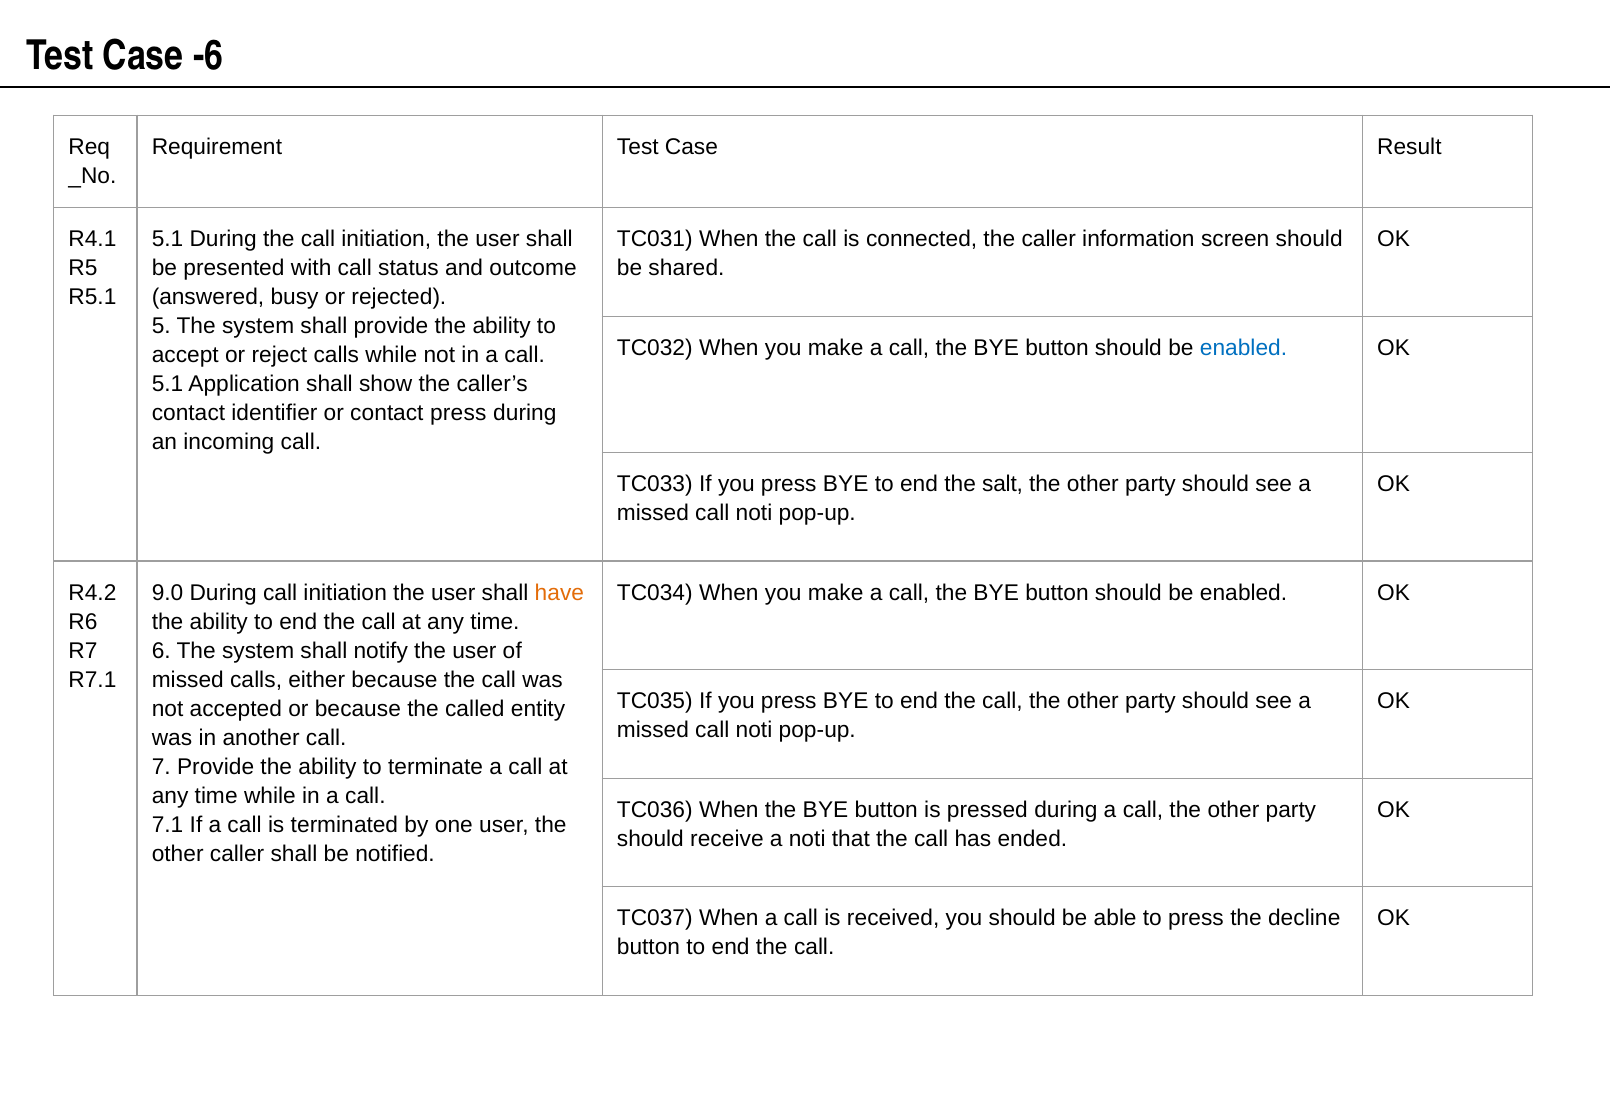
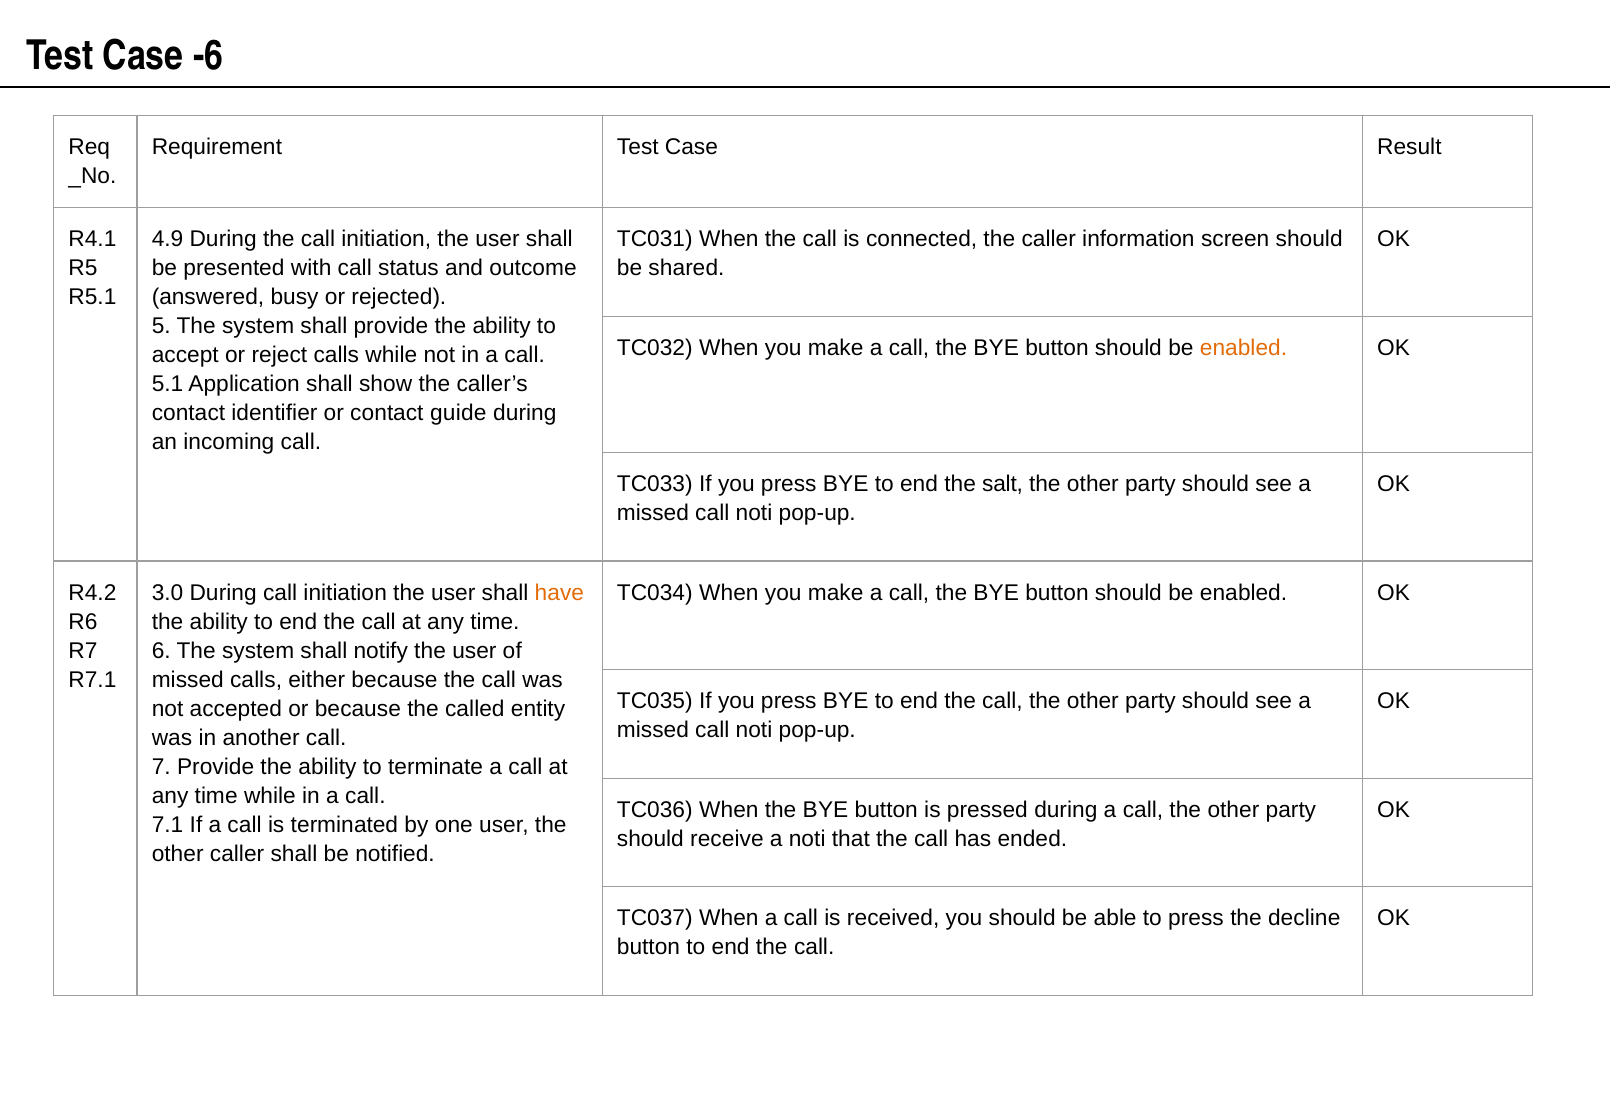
5.1 at (168, 239): 5.1 -> 4.9
enabled at (1244, 348) colour: blue -> orange
contact press: press -> guide
9.0: 9.0 -> 3.0
